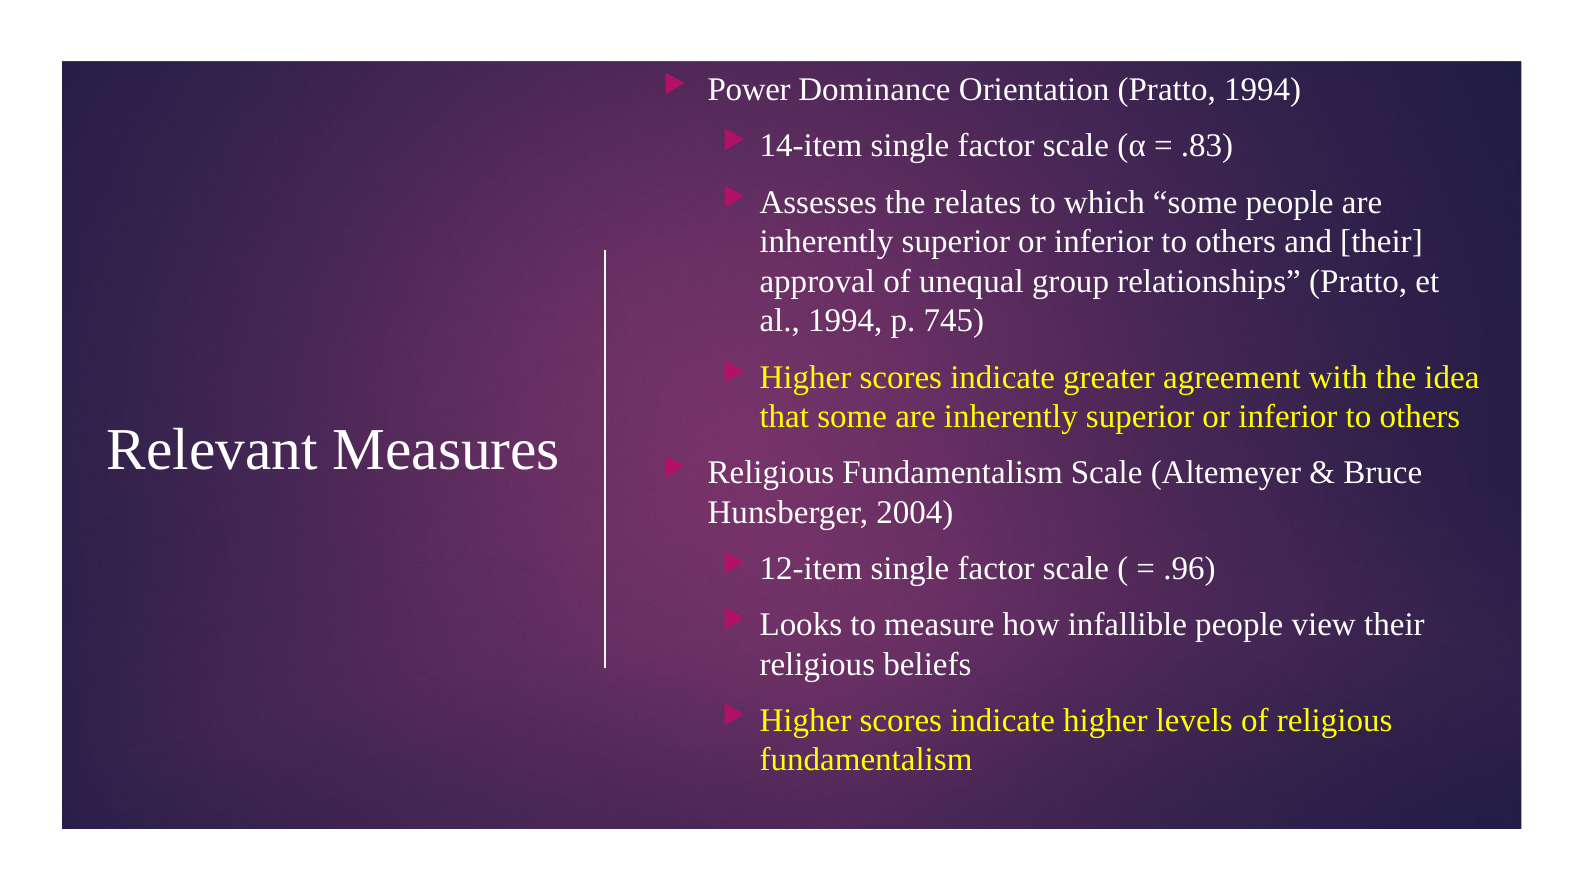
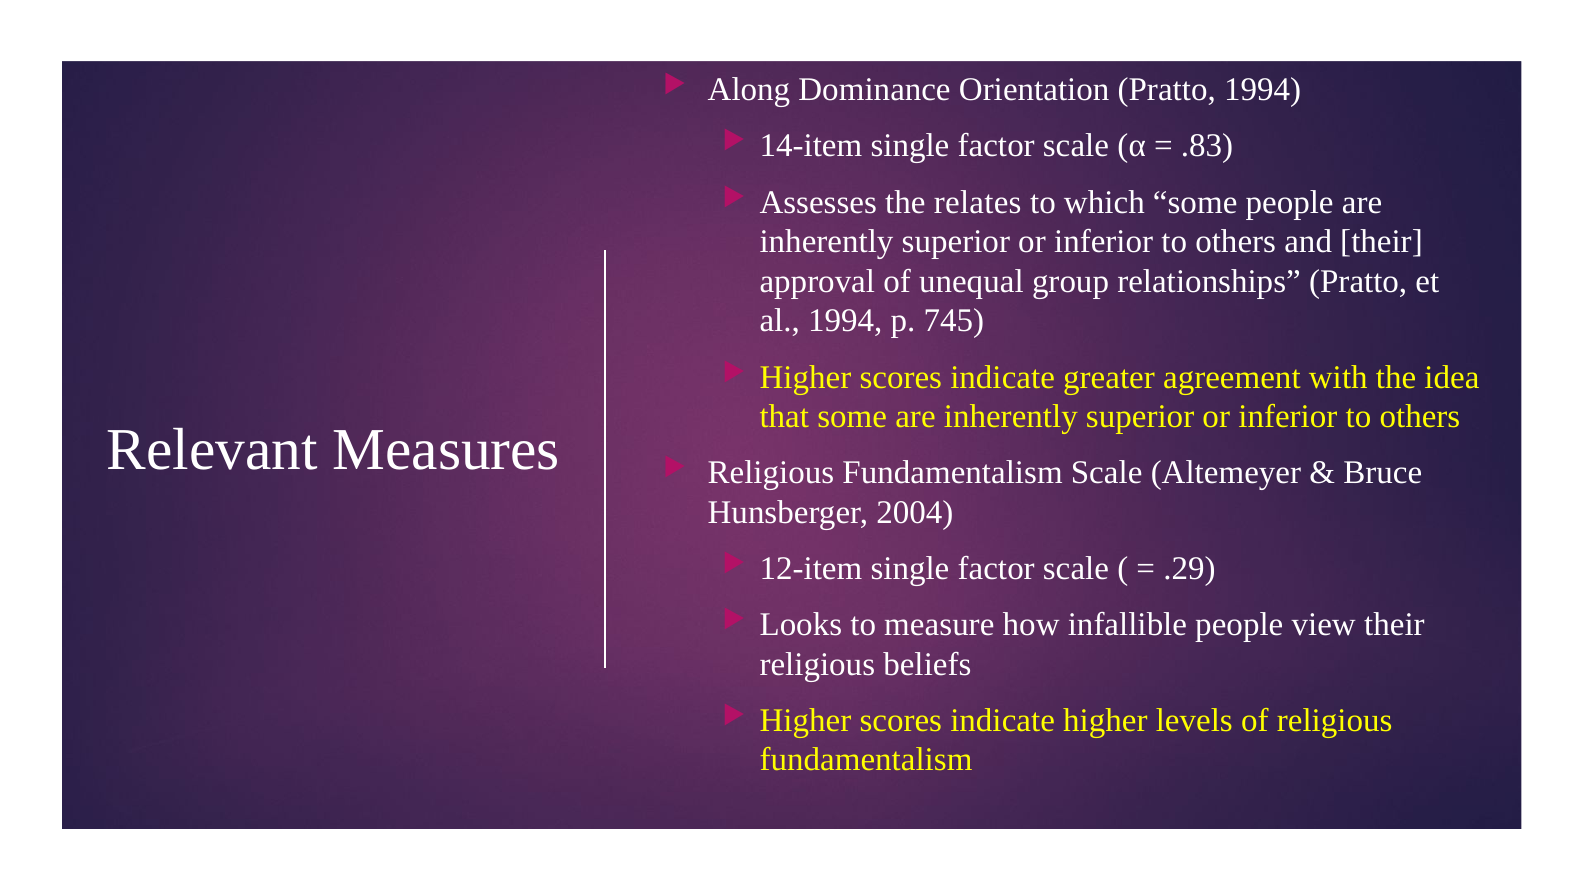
Power: Power -> Along
.96: .96 -> .29
